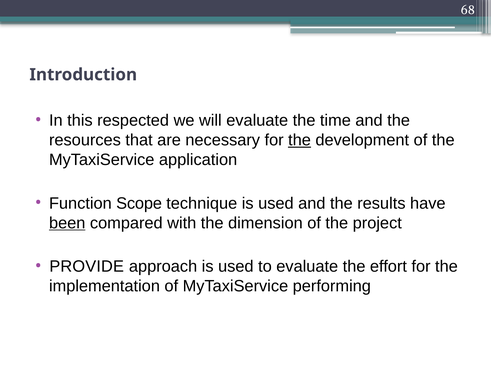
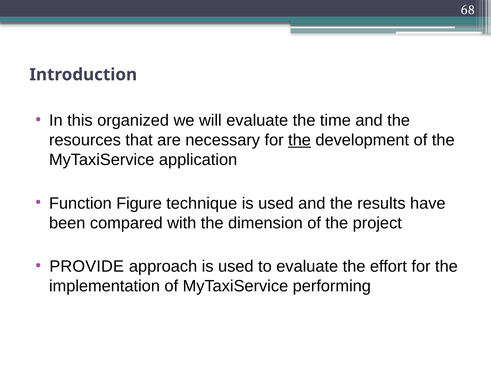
respected: respected -> organized
Scope: Scope -> Figure
been underline: present -> none
